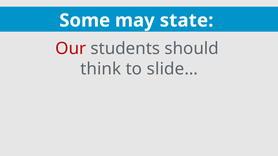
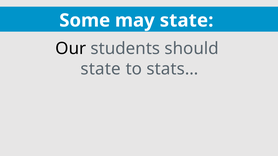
Our colour: red -> black
think at (101, 69): think -> state
slide…: slide… -> stats…
